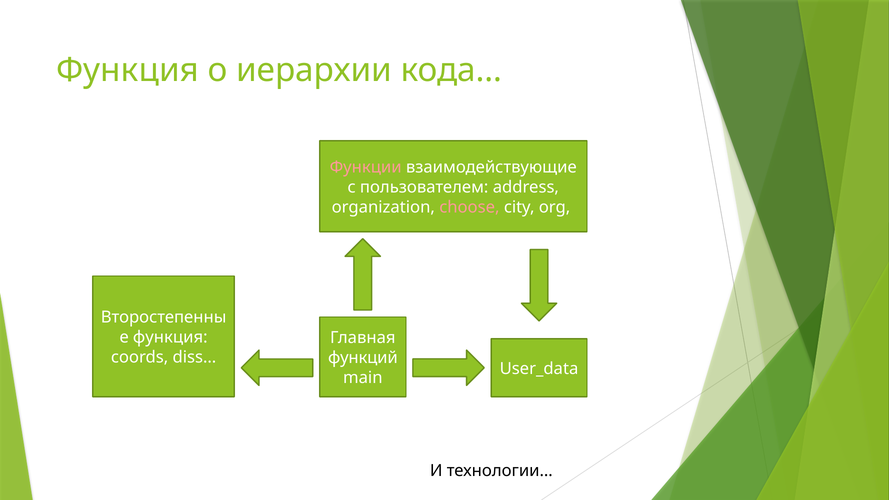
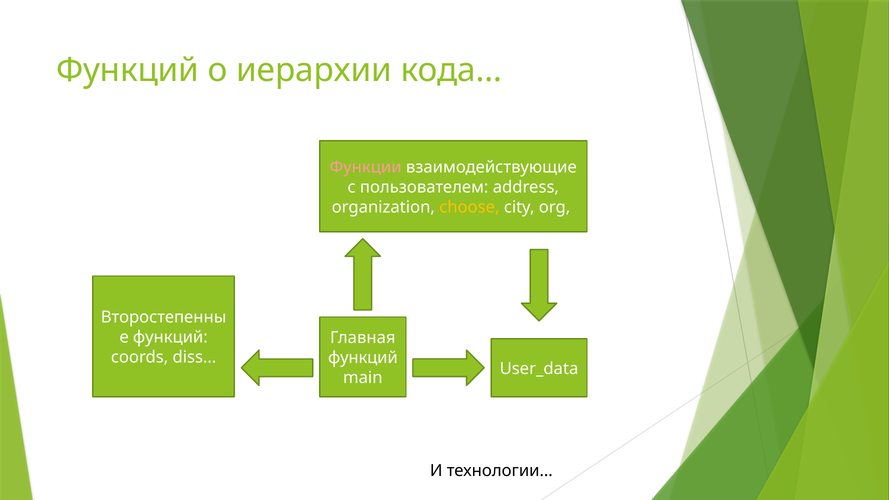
Функция at (128, 70): Функция -> Функций
choose colour: pink -> yellow
функция at (170, 338): функция -> функций
